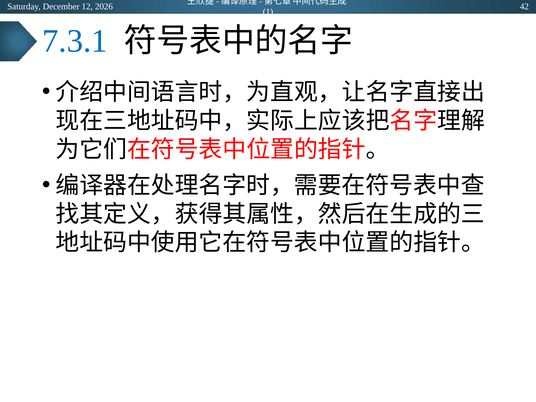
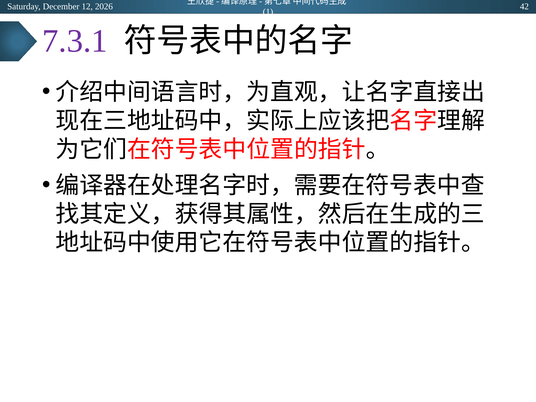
7.3.1 colour: blue -> purple
